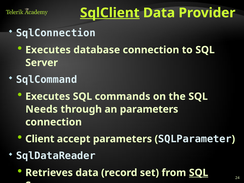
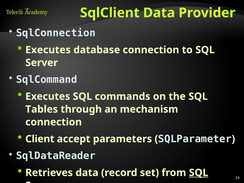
SqlClient underline: present -> none
Needs: Needs -> Tables
an parameters: parameters -> mechanism
